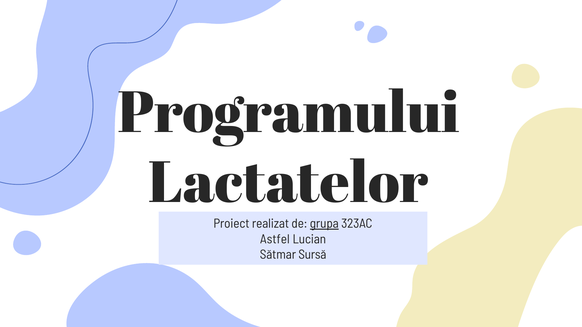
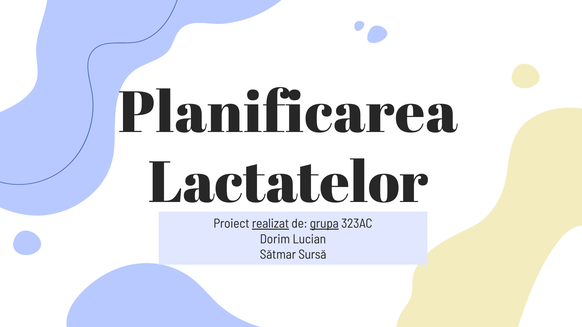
Programului: Programului -> Planificarea
realizat underline: none -> present
Astfel: Astfel -> Dorim
